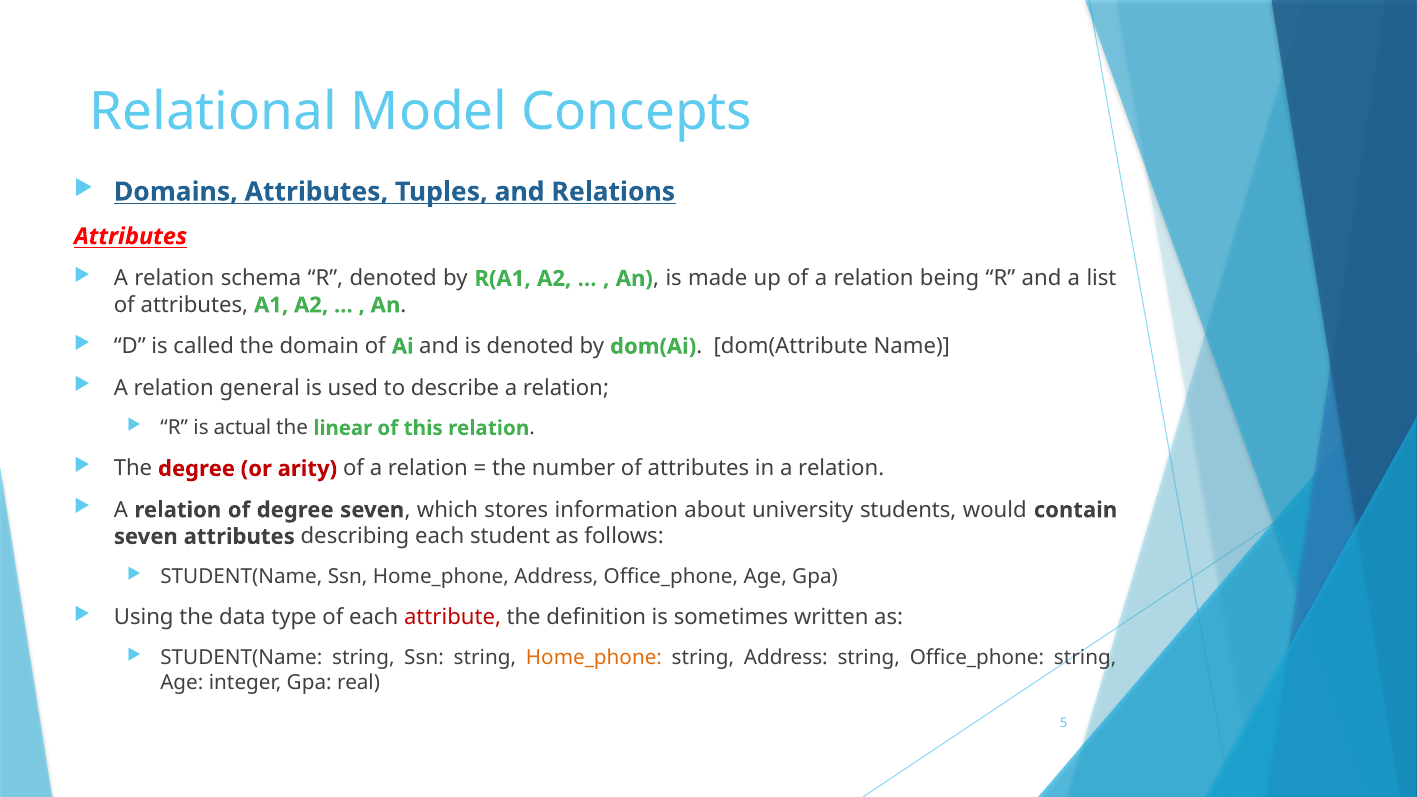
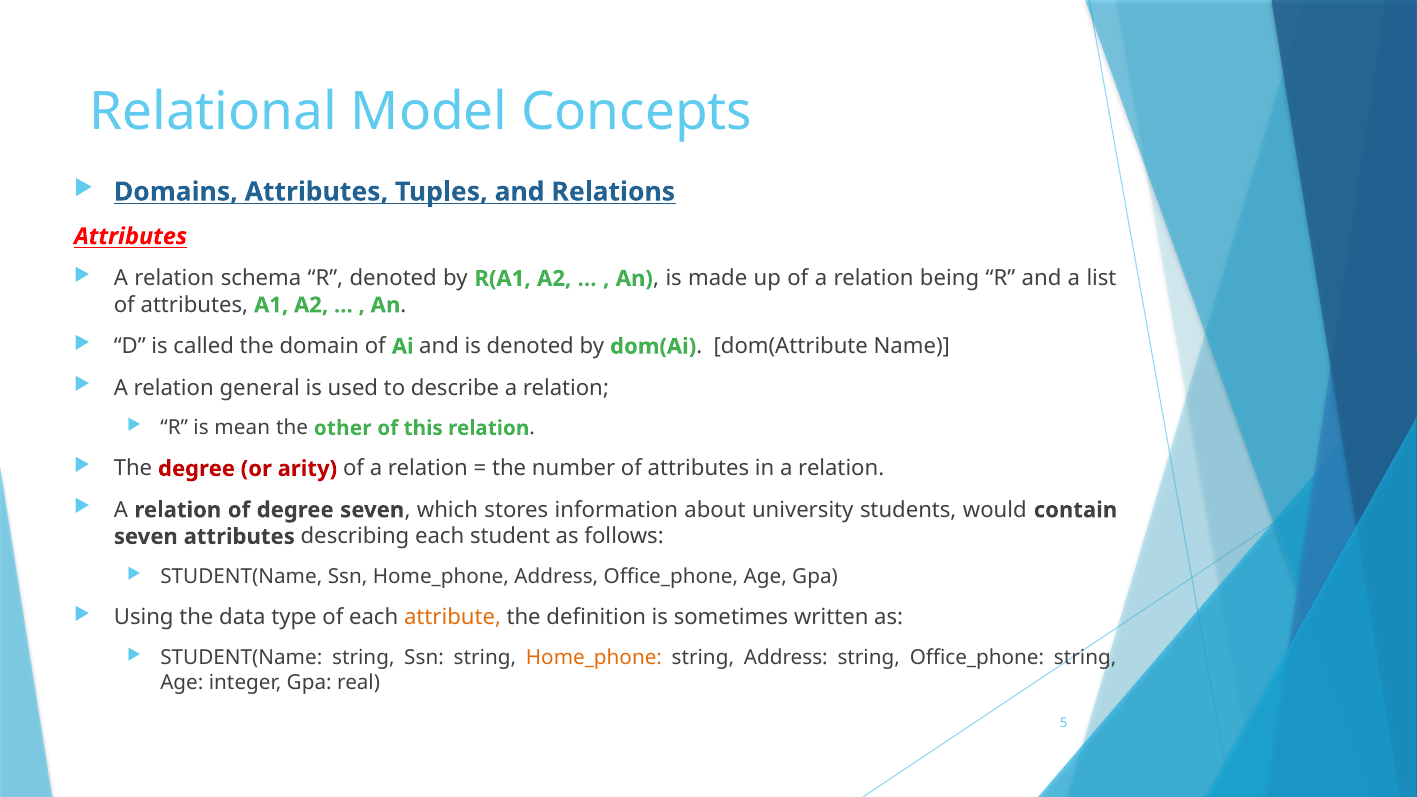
actual: actual -> mean
linear: linear -> other
attribute colour: red -> orange
